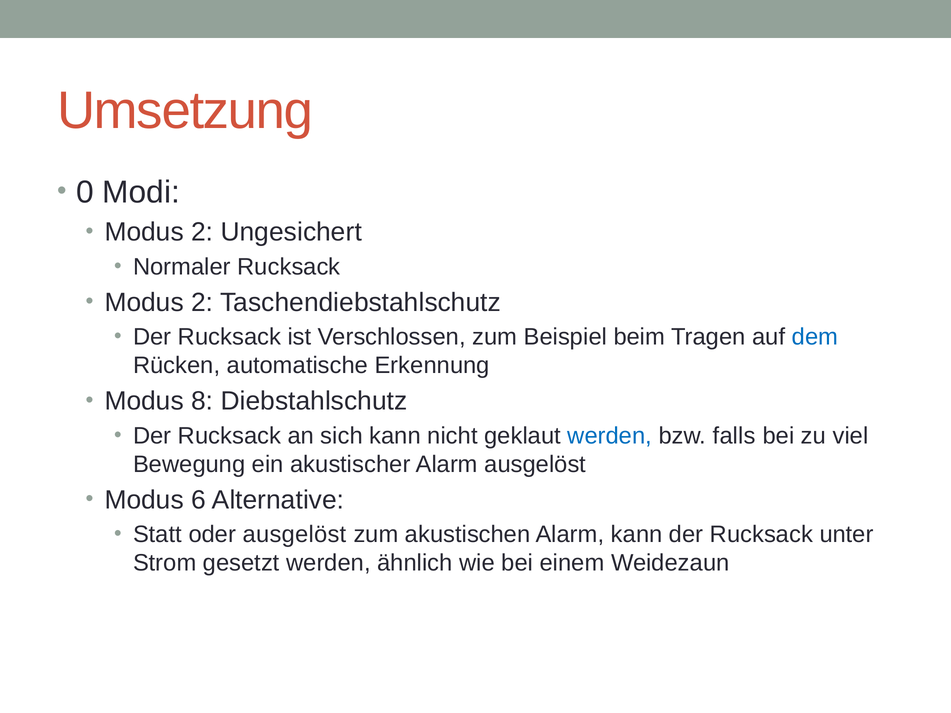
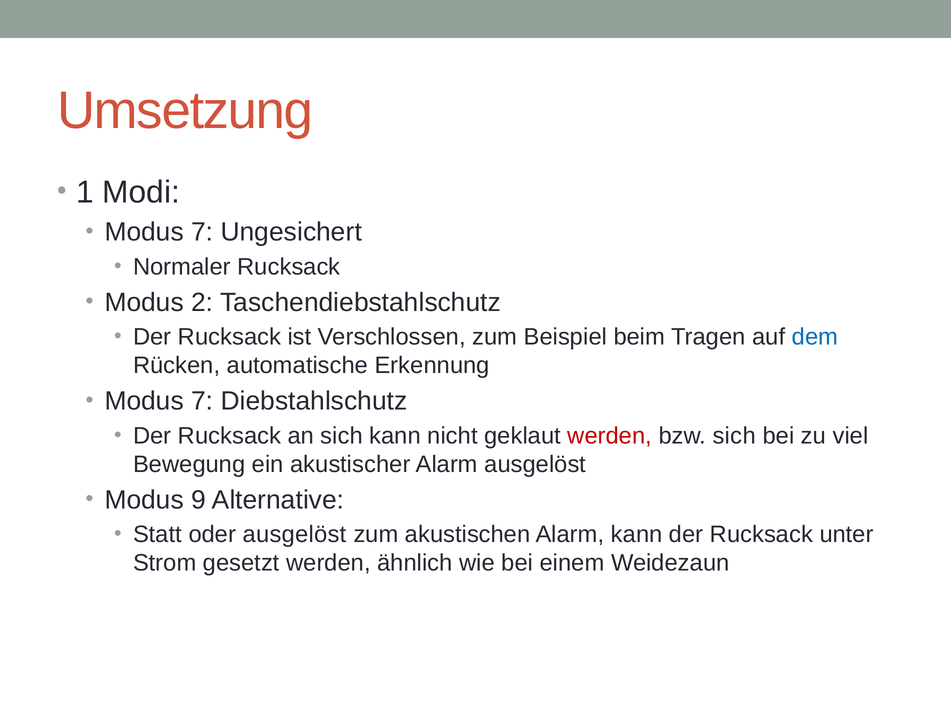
0: 0 -> 1
2 at (202, 232): 2 -> 7
8 at (202, 401): 8 -> 7
werden at (610, 436) colour: blue -> red
bzw falls: falls -> sich
6: 6 -> 9
